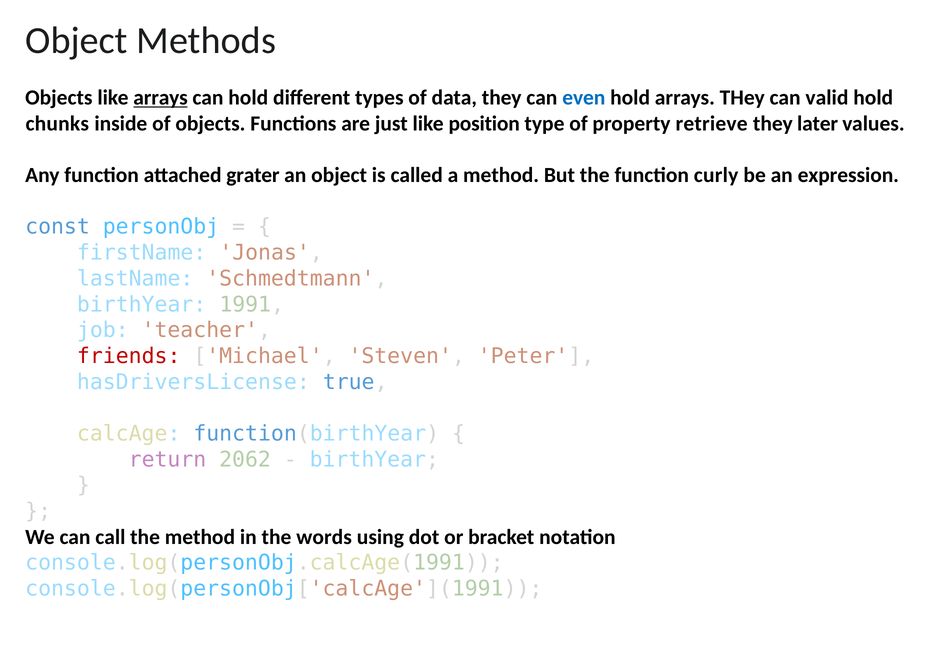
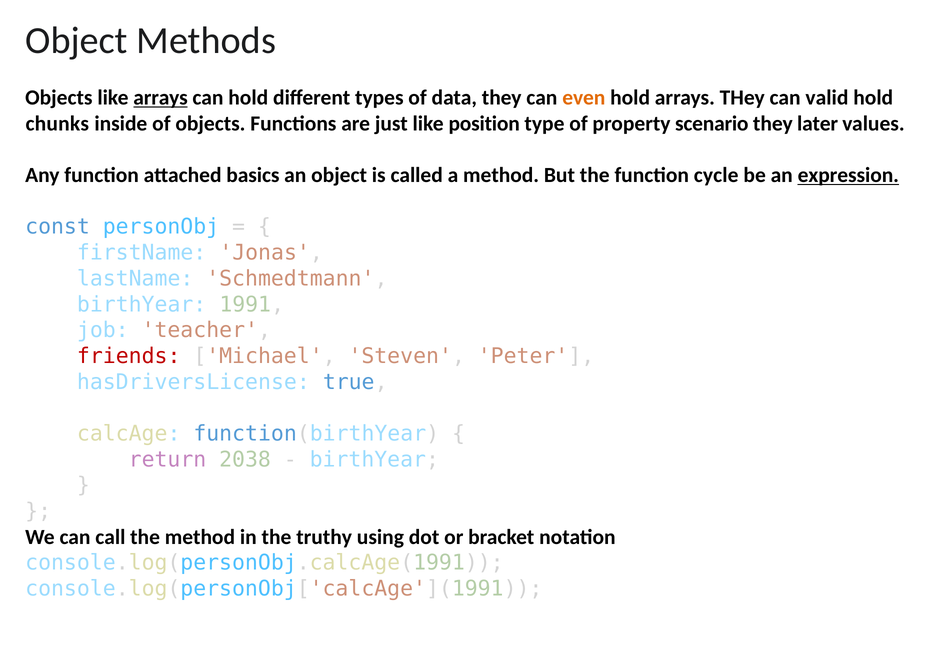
even colour: blue -> orange
retrieve: retrieve -> scenario
grater: grater -> basics
curly: curly -> cycle
expression underline: none -> present
2062: 2062 -> 2038
words: words -> truthy
